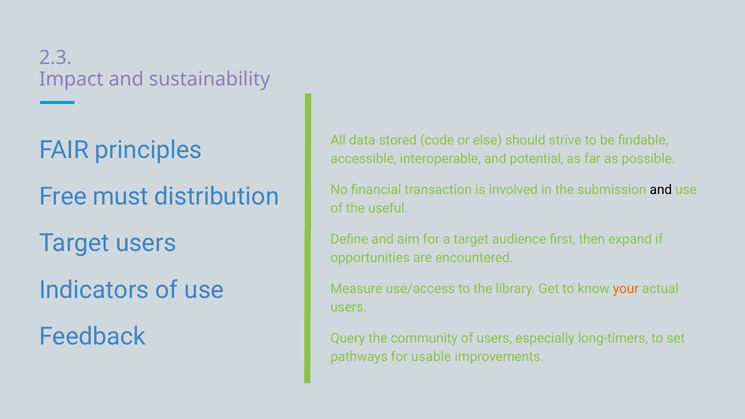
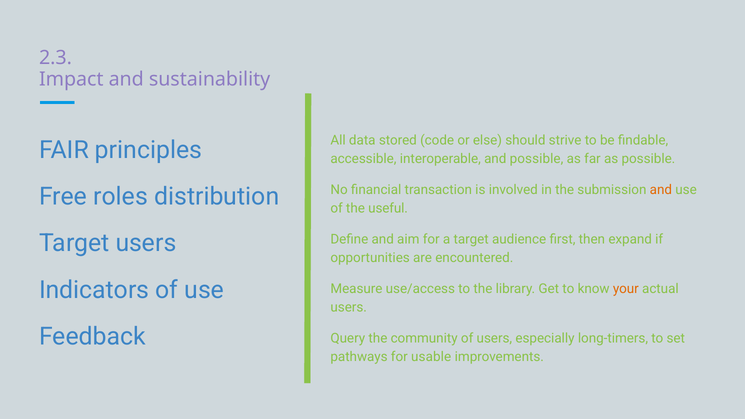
and potential: potential -> possible
and at (661, 190) colour: black -> orange
must: must -> roles
